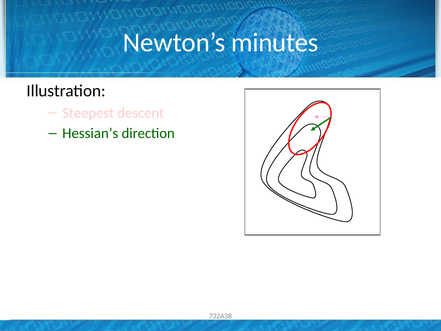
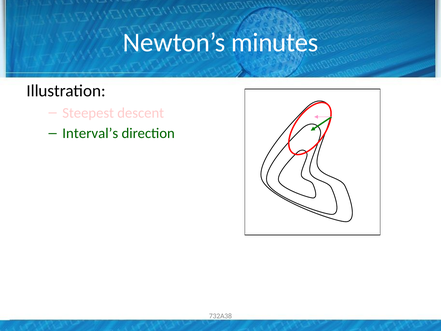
Hessian’s: Hessian’s -> Interval’s
